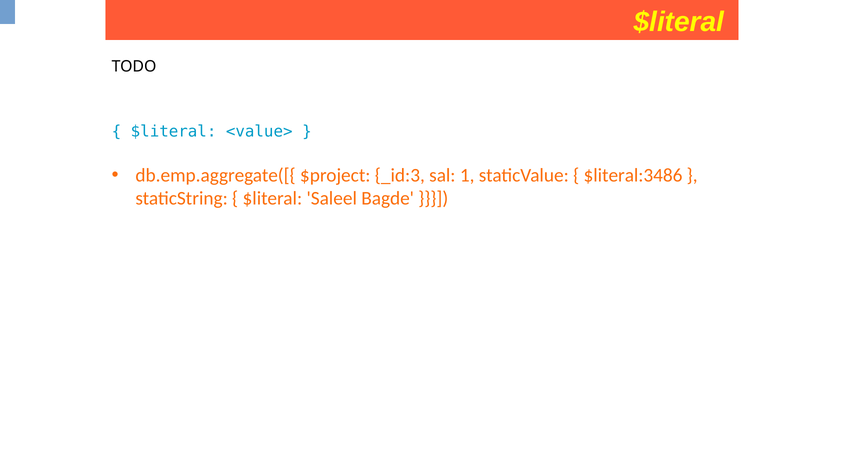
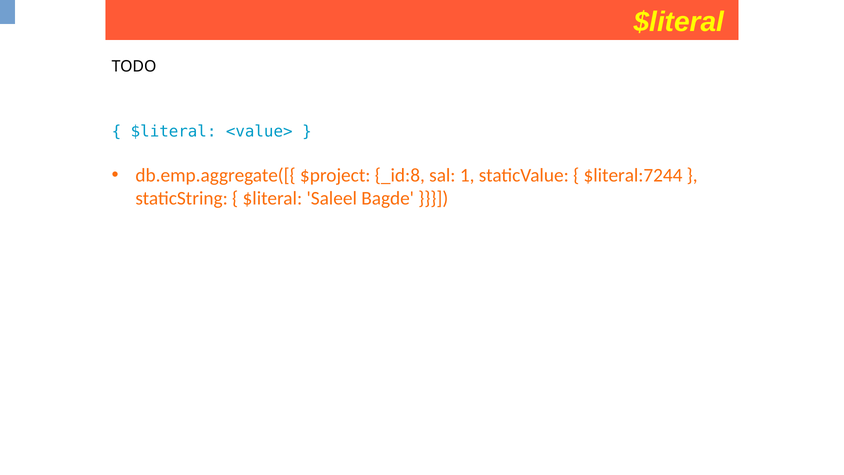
_id:3: _id:3 -> _id:8
$literal:3486: $literal:3486 -> $literal:7244
